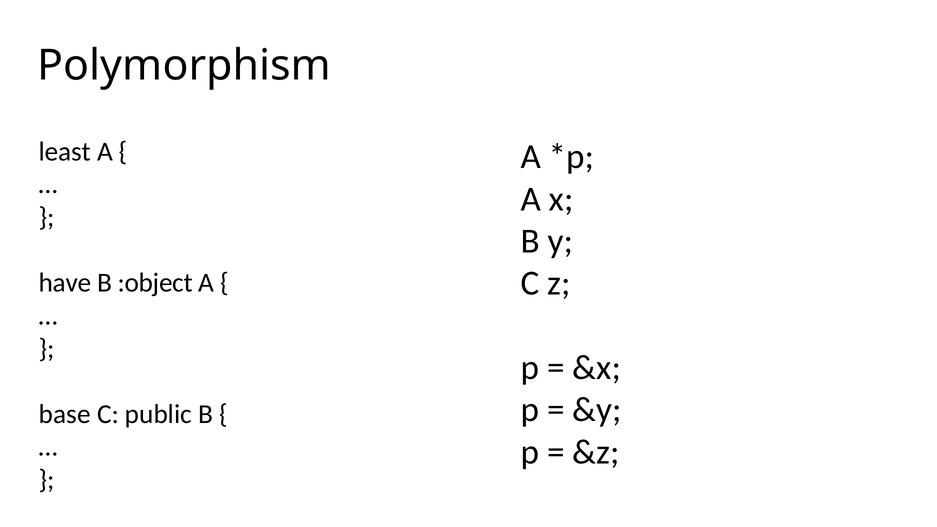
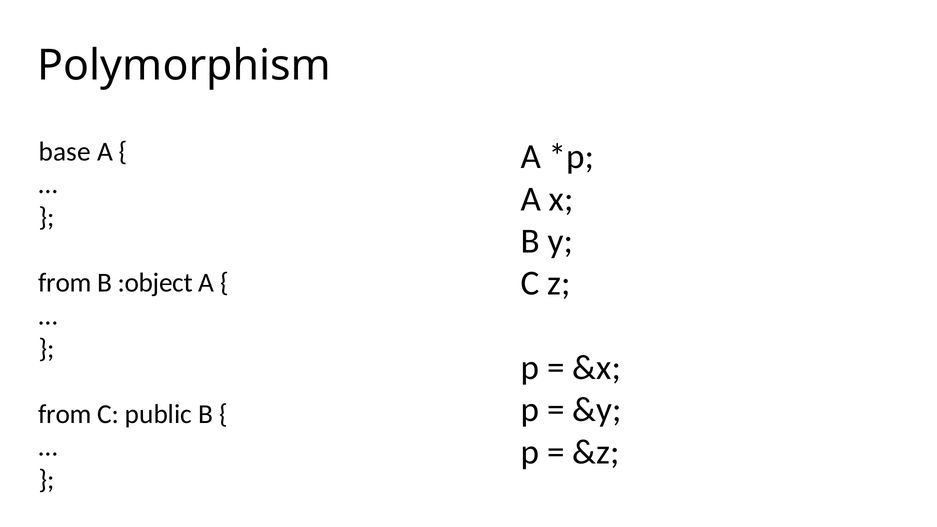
least: least -> base
have at (65, 283): have -> from
base at (65, 414): base -> from
